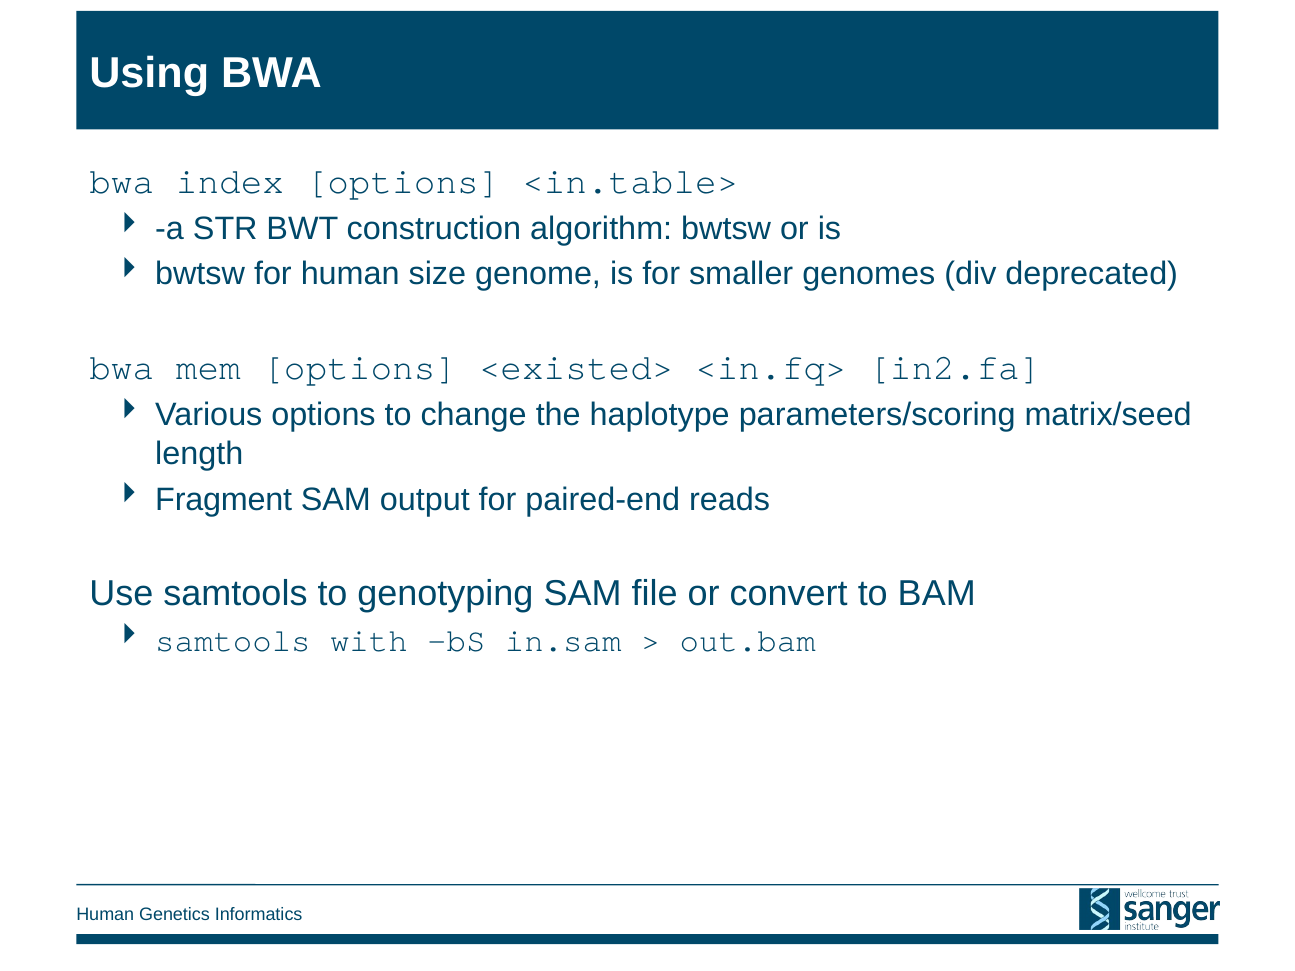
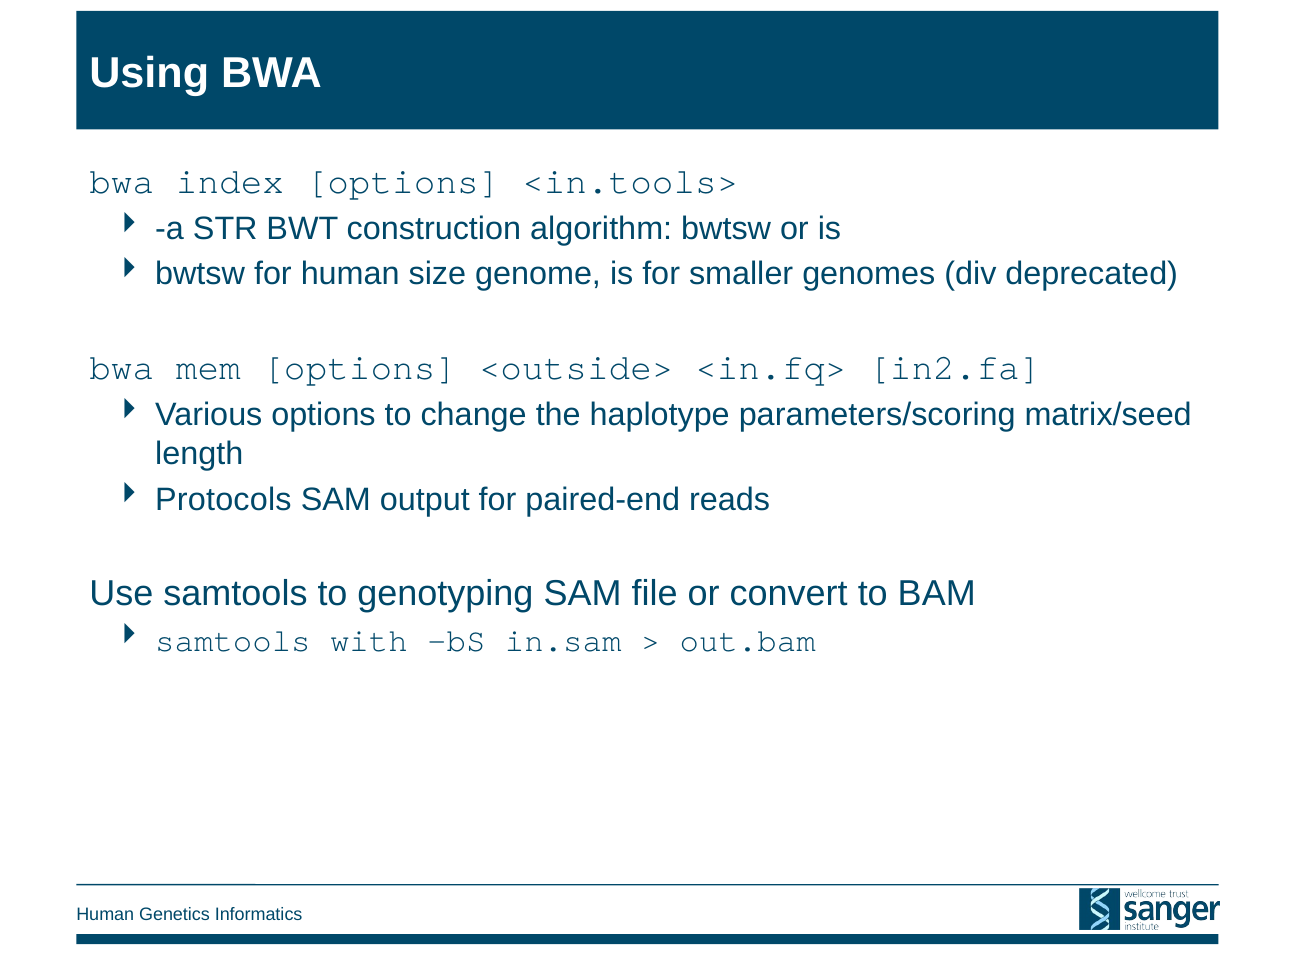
<in.table>: <in.table> -> <in.tools>
<existed>: <existed> -> <outside>
Fragment: Fragment -> Protocols
